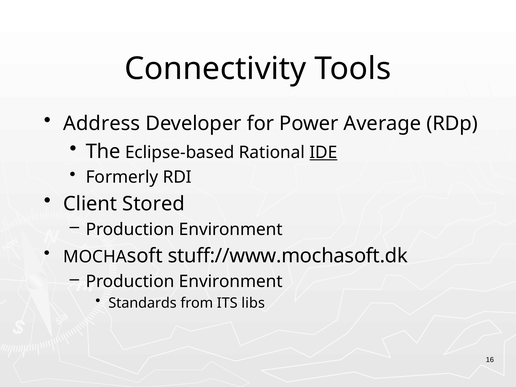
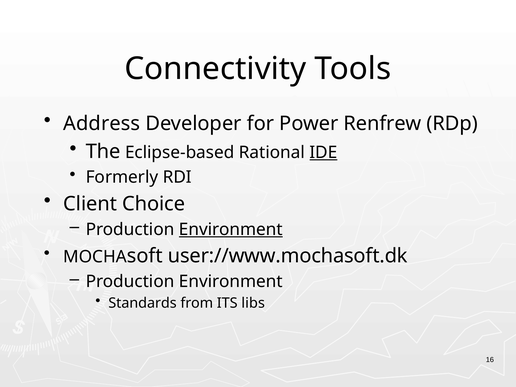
Average: Average -> Renfrew
Stored: Stored -> Choice
Environment at (231, 229) underline: none -> present
stuff://www.mochasoft.dk: stuff://www.mochasoft.dk -> user://www.mochasoft.dk
